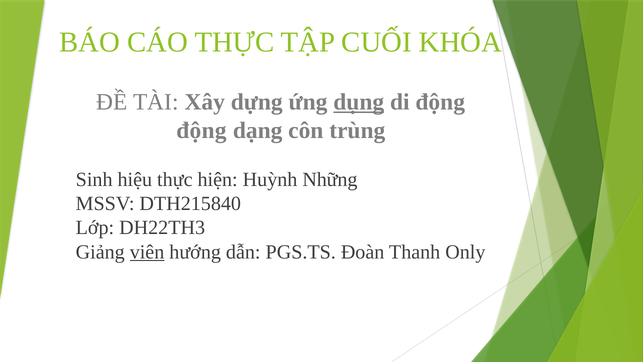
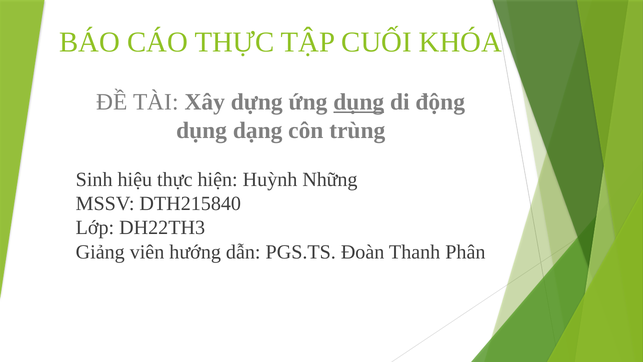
động at (201, 130): động -> dụng
viên underline: present -> none
Only: Only -> Phân
